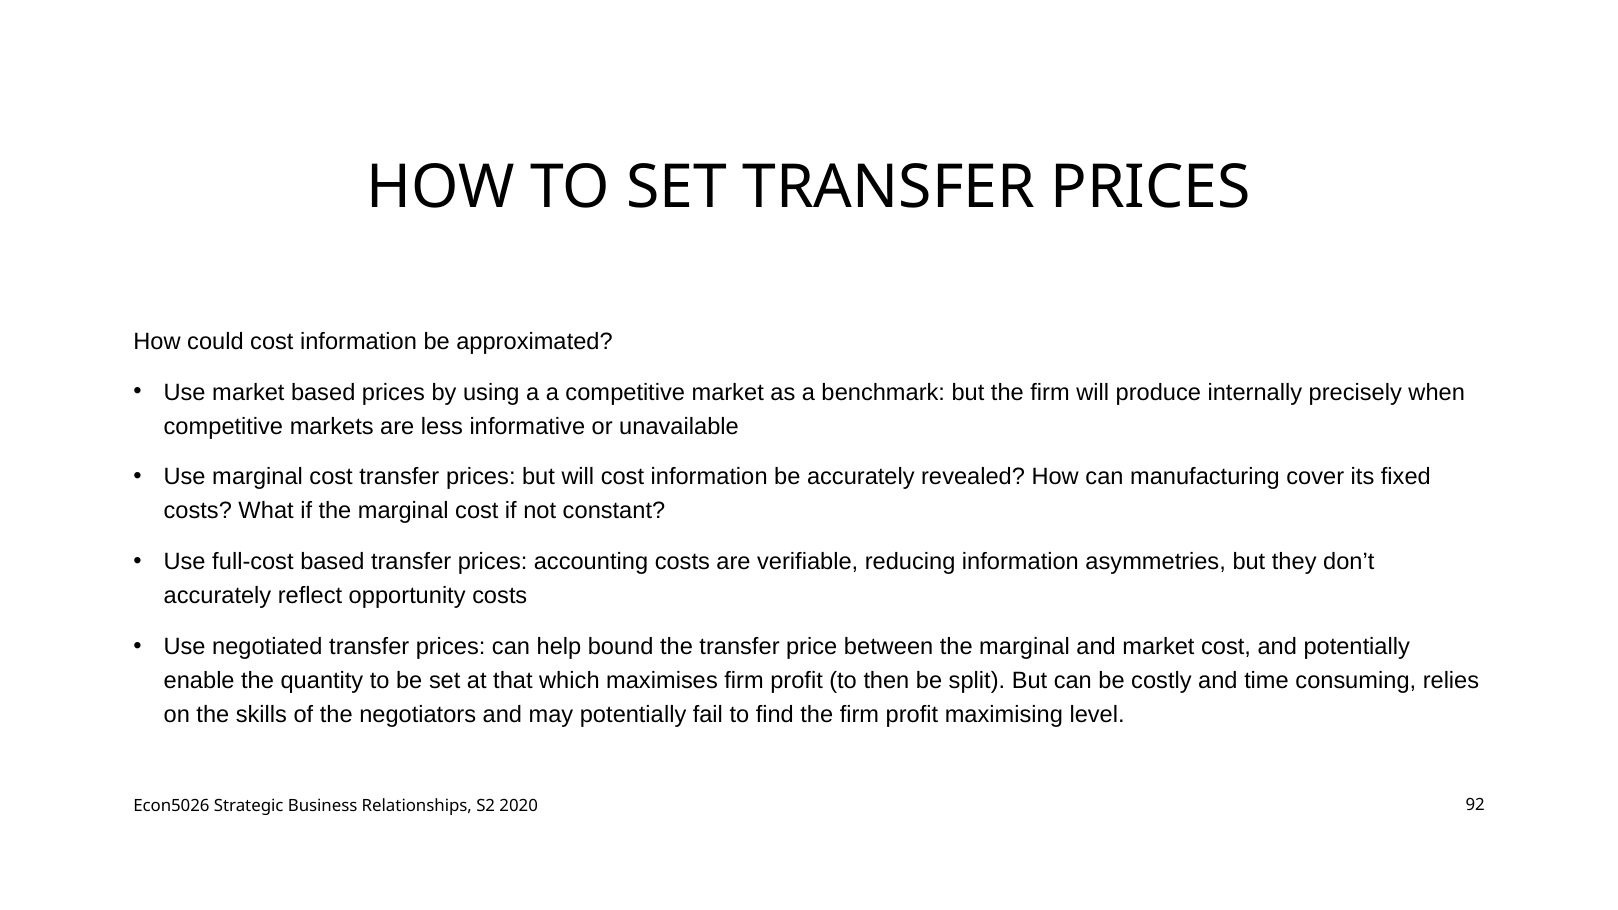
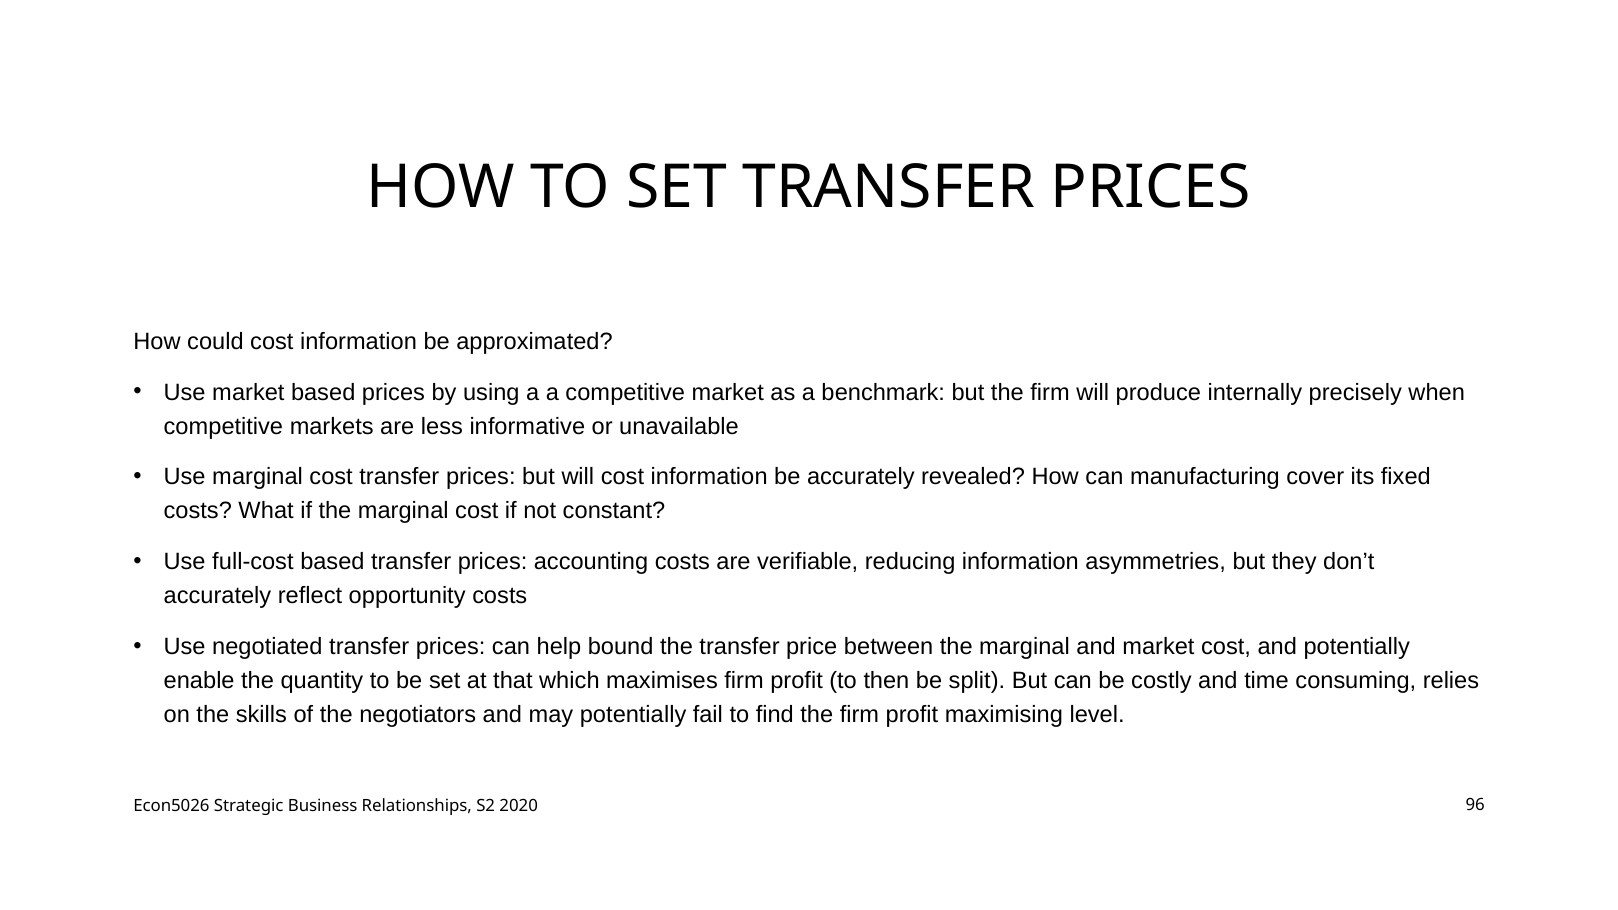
92: 92 -> 96
